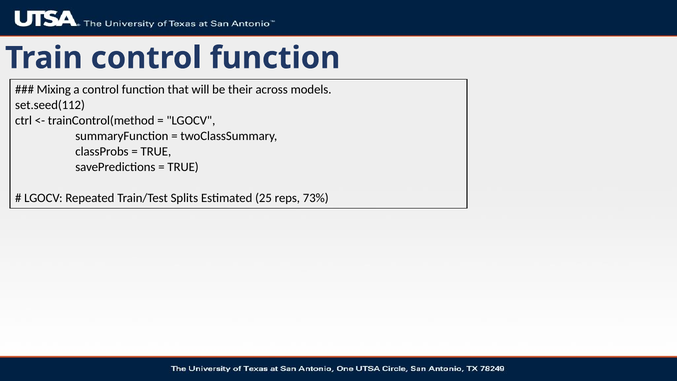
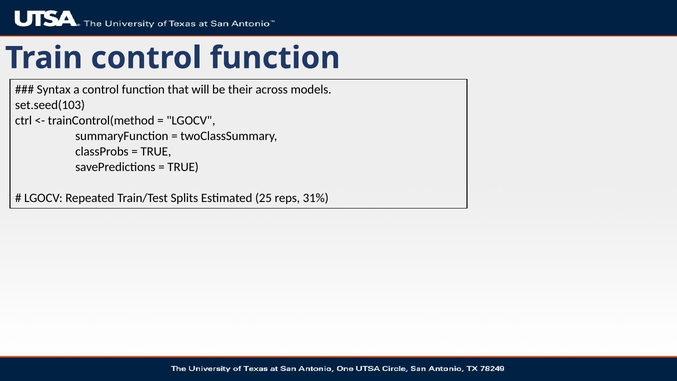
Mixing: Mixing -> Syntax
set.seed(112: set.seed(112 -> set.seed(103
73%: 73% -> 31%
